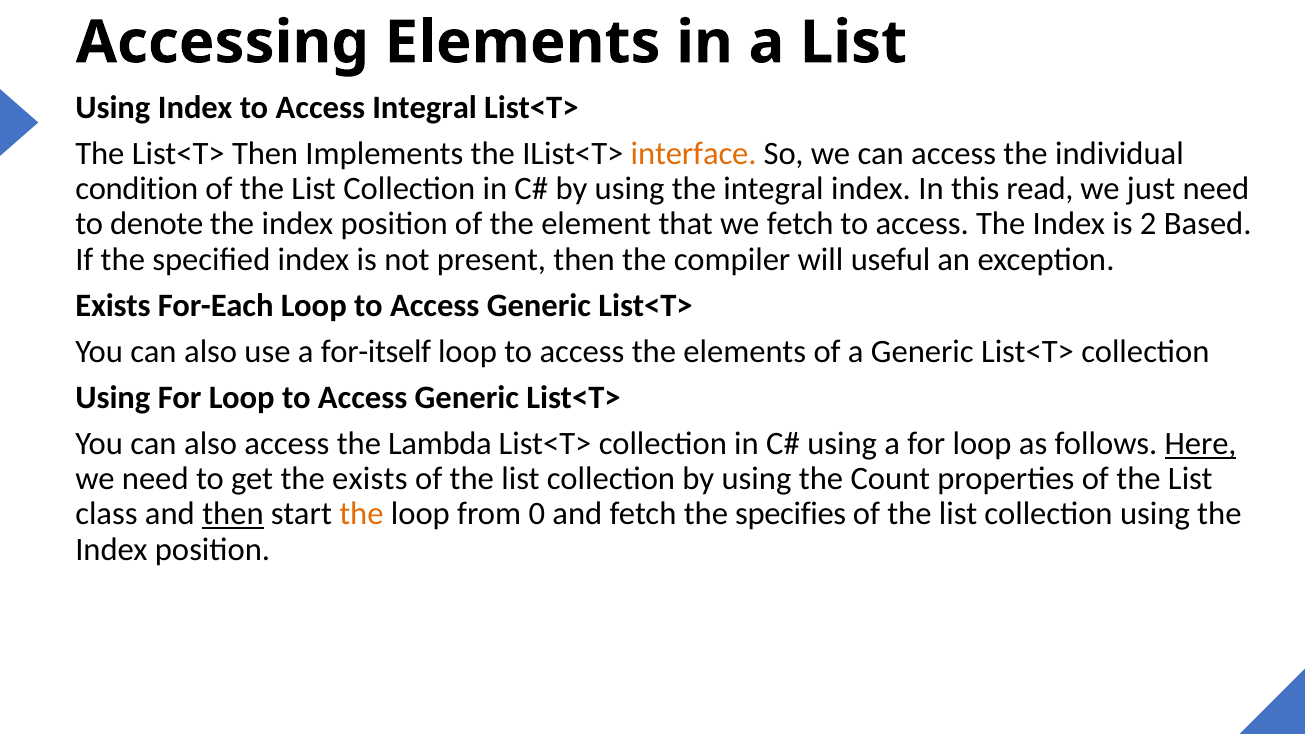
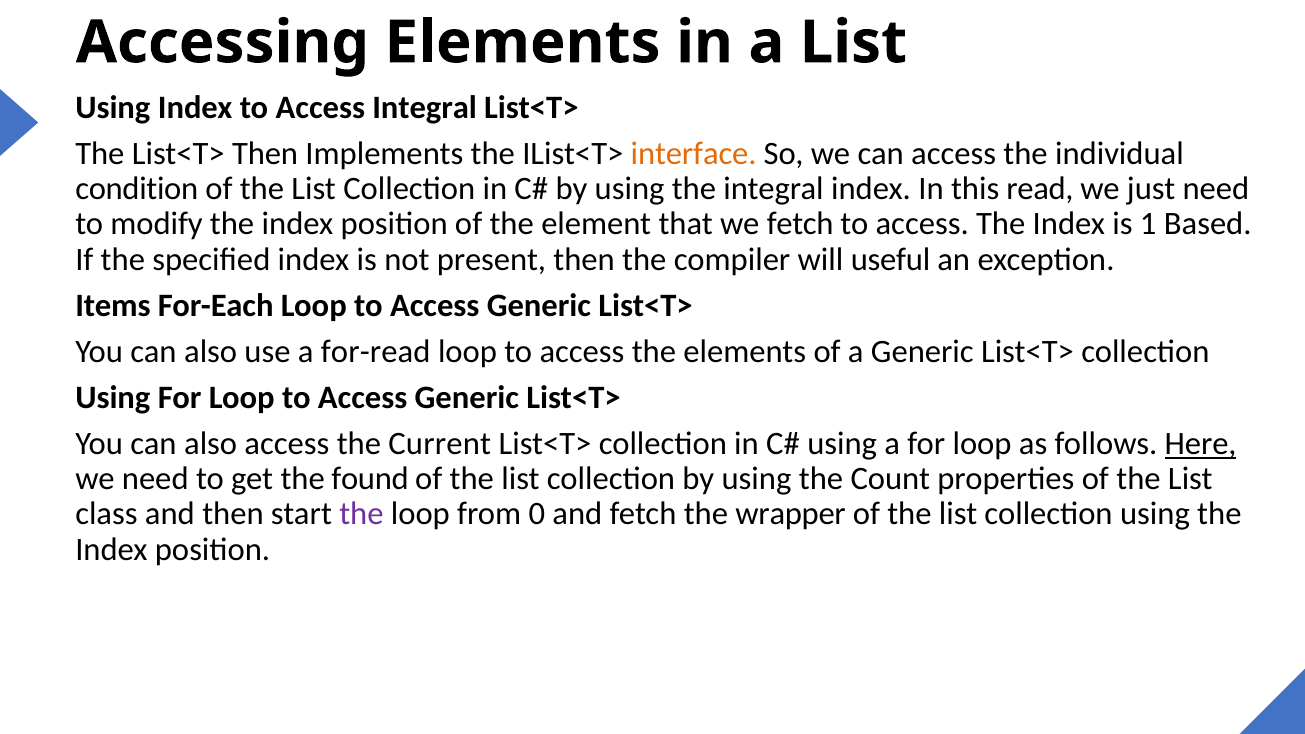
denote: denote -> modify
2: 2 -> 1
Exists at (113, 305): Exists -> Items
for-itself: for-itself -> for-read
Lambda: Lambda -> Current
the exists: exists -> found
then at (233, 514) underline: present -> none
the at (361, 514) colour: orange -> purple
specifies: specifies -> wrapper
